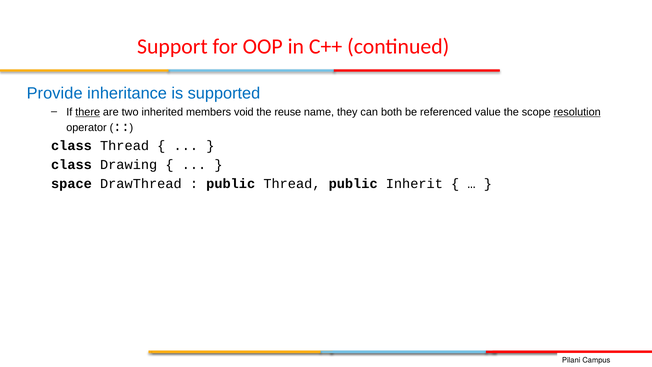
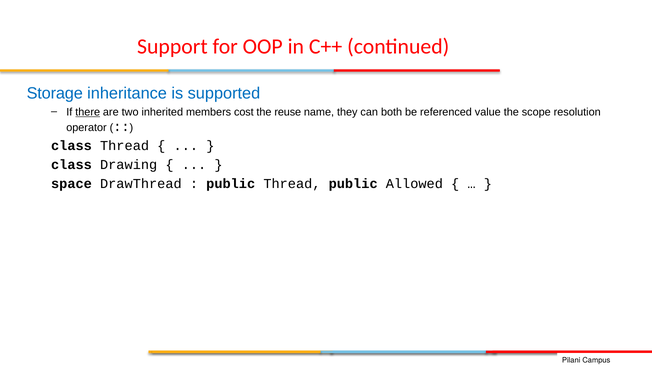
Provide: Provide -> Storage
void: void -> cost
resolution underline: present -> none
Inherit: Inherit -> Allowed
